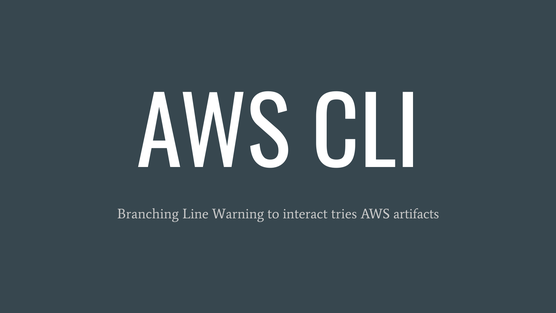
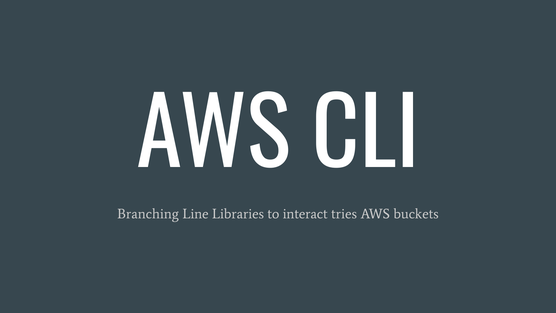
Warning: Warning -> Libraries
artifacts: artifacts -> buckets
